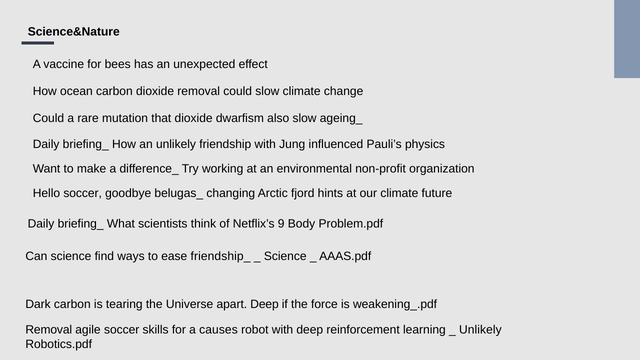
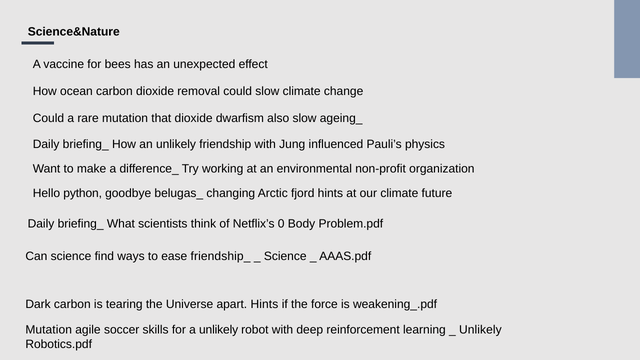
Hello soccer: soccer -> python
9: 9 -> 0
apart Deep: Deep -> Hints
Removal at (49, 330): Removal -> Mutation
a causes: causes -> unlikely
